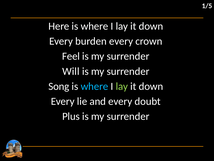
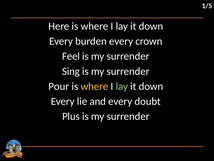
Will: Will -> Sing
Song: Song -> Pour
where at (94, 86) colour: light blue -> yellow
